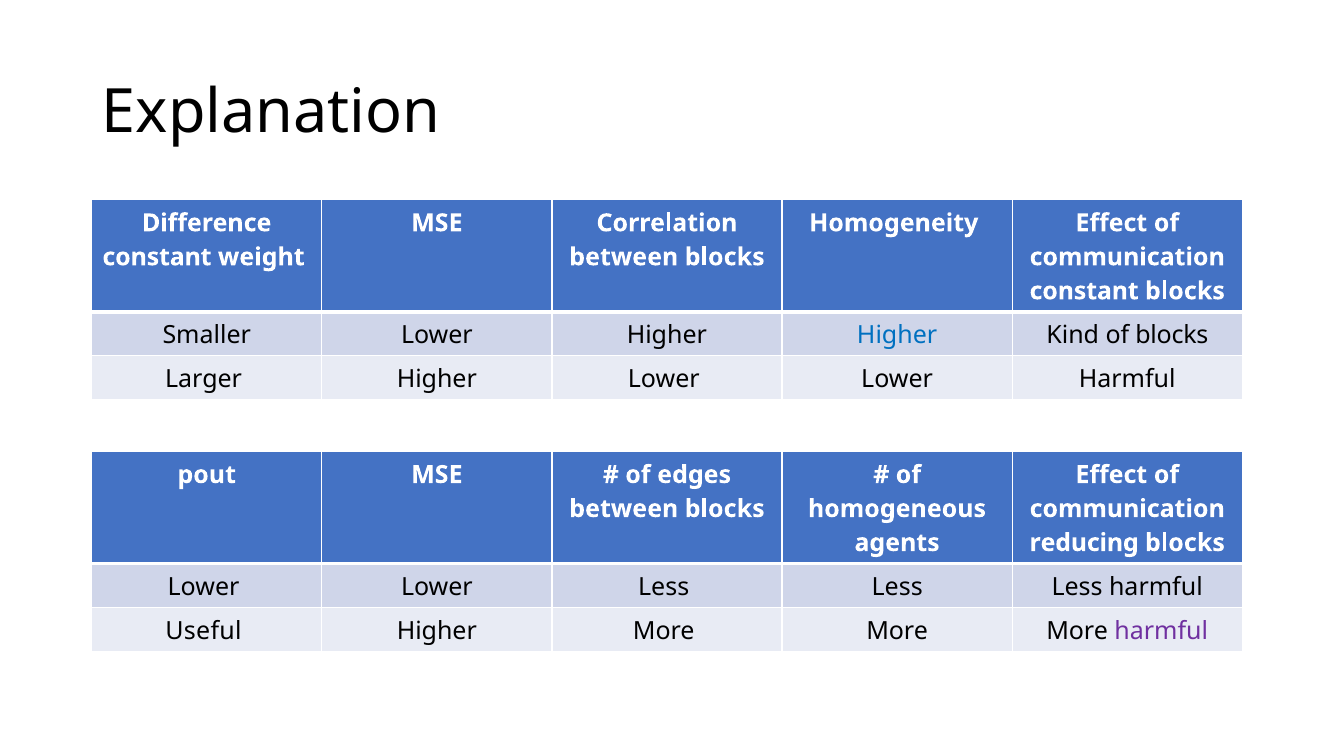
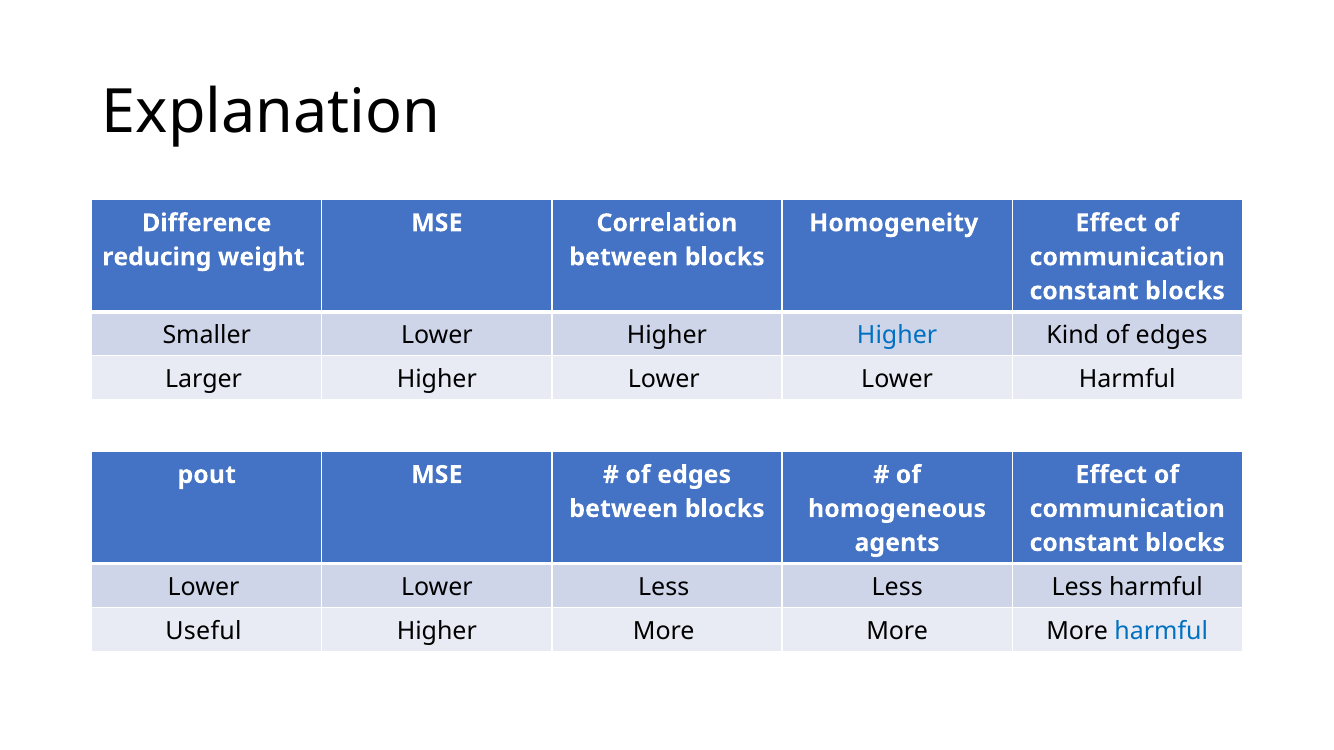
constant at (157, 257): constant -> reducing
Kind of blocks: blocks -> edges
reducing at (1084, 543): reducing -> constant
harmful at (1161, 631) colour: purple -> blue
